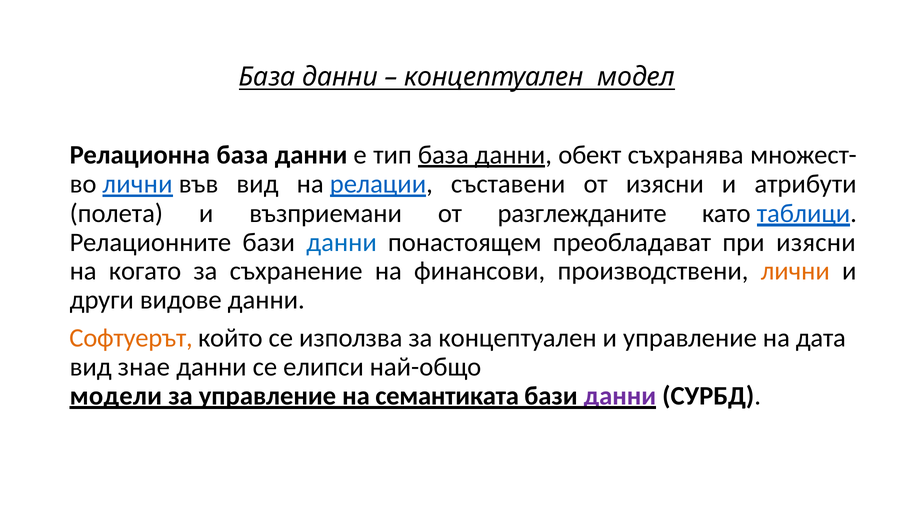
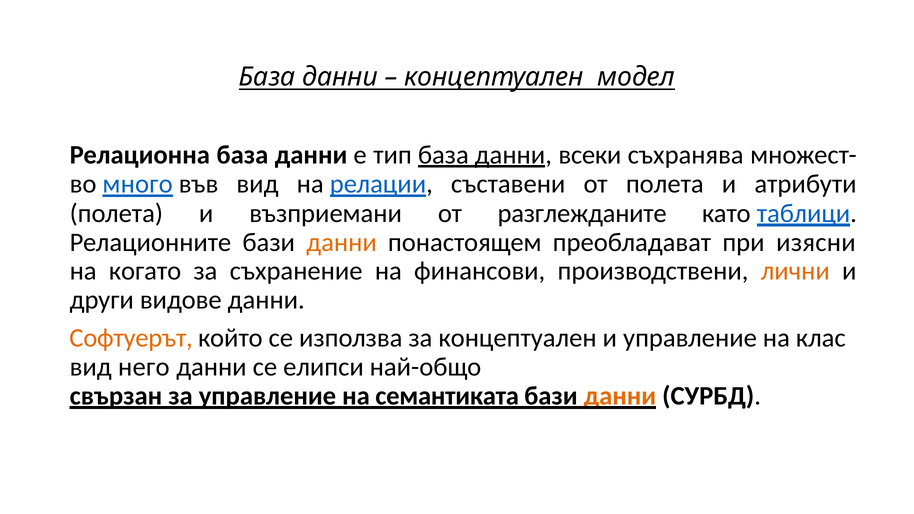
обект: обект -> всеки
лични at (138, 184): лични -> много
от изясни: изясни -> полета
данни at (342, 242) colour: blue -> orange
дата: дата -> клас
знае: знае -> него
модели: модели -> свързан
данни at (620, 396) colour: purple -> orange
